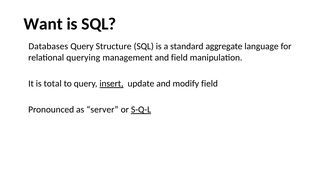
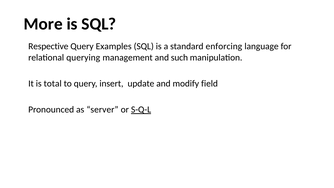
Want: Want -> More
Databases: Databases -> Respective
Structure: Structure -> Examples
aggregate: aggregate -> enforcing
and field: field -> such
insert underline: present -> none
